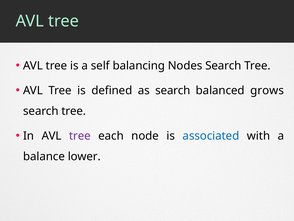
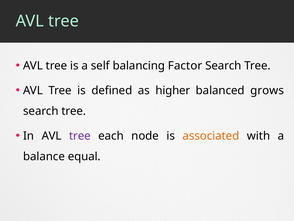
Nodes: Nodes -> Factor
as search: search -> higher
associated colour: blue -> orange
lower: lower -> equal
